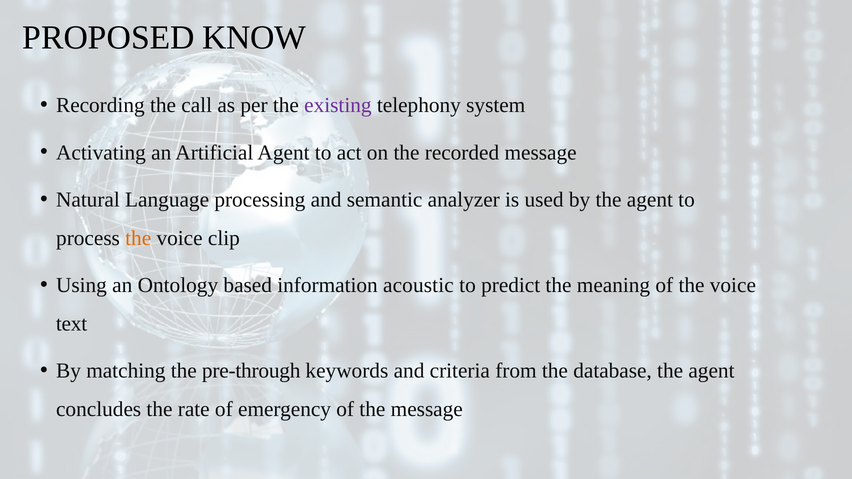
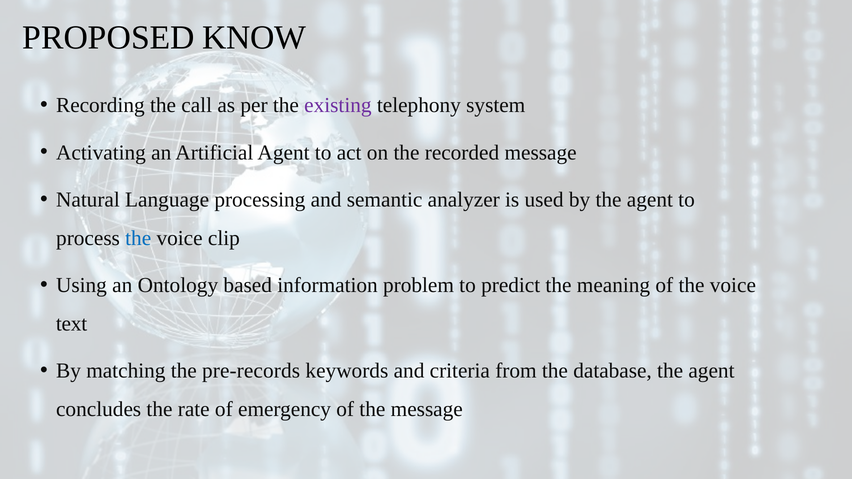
the at (138, 238) colour: orange -> blue
acoustic: acoustic -> problem
pre-through: pre-through -> pre-records
